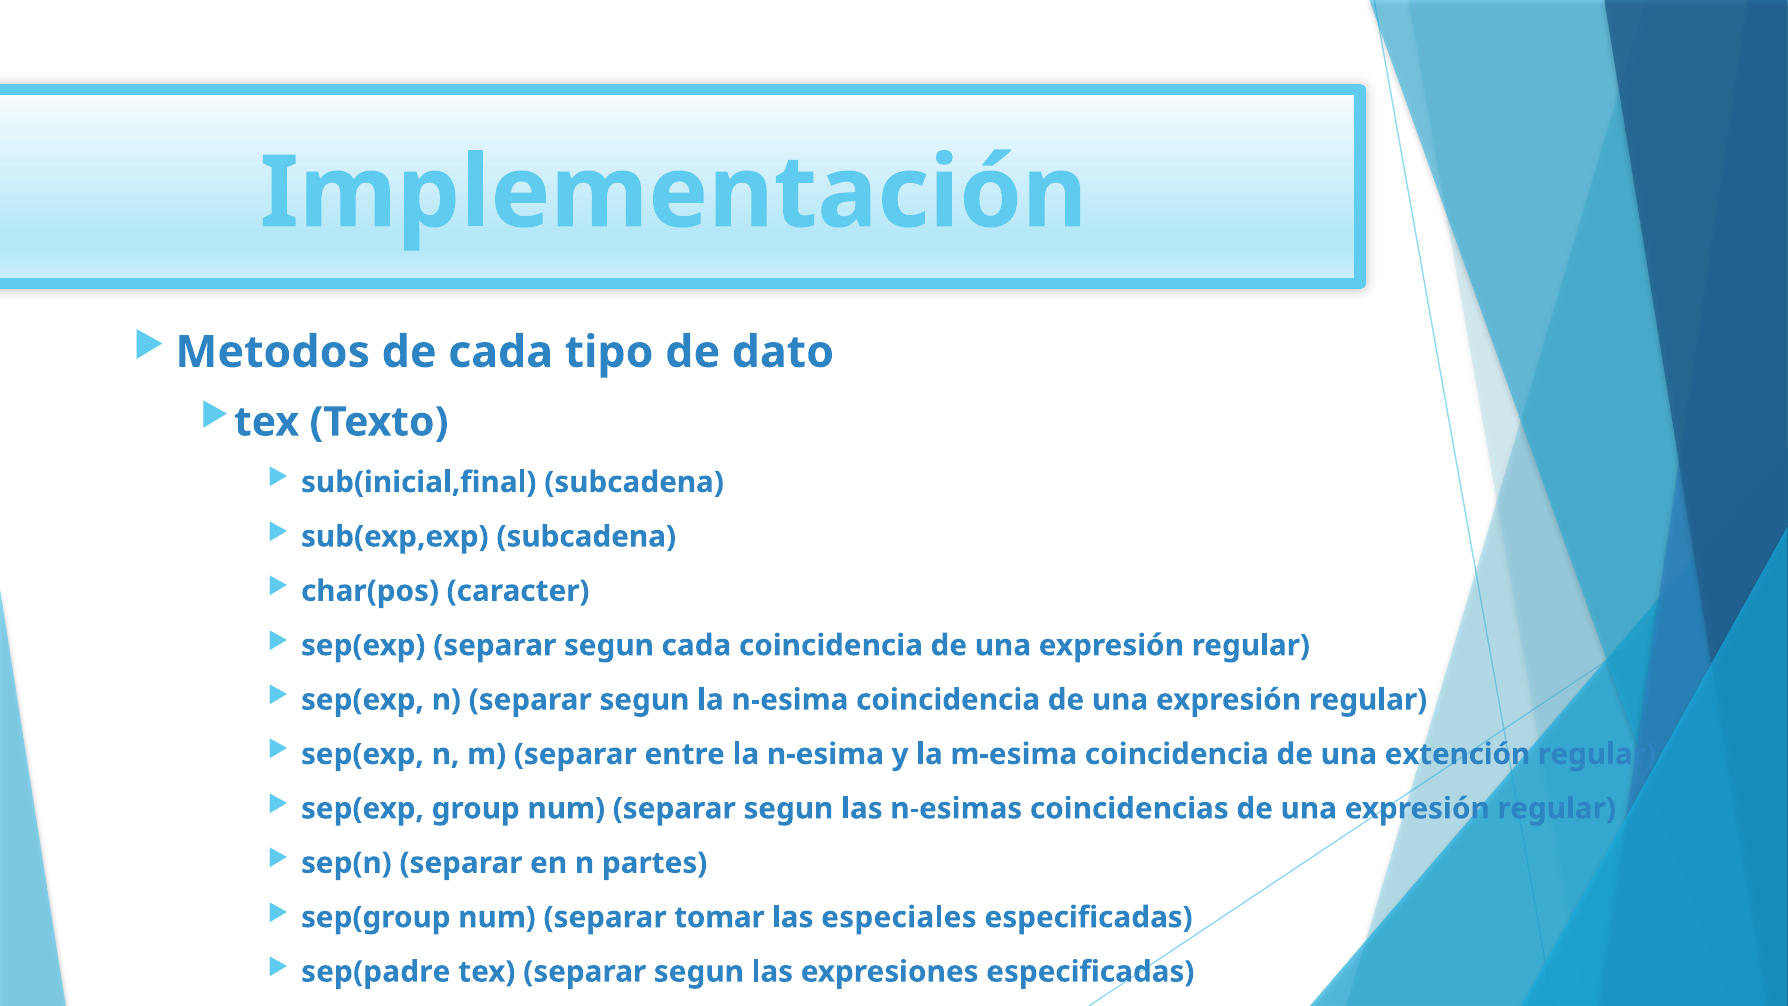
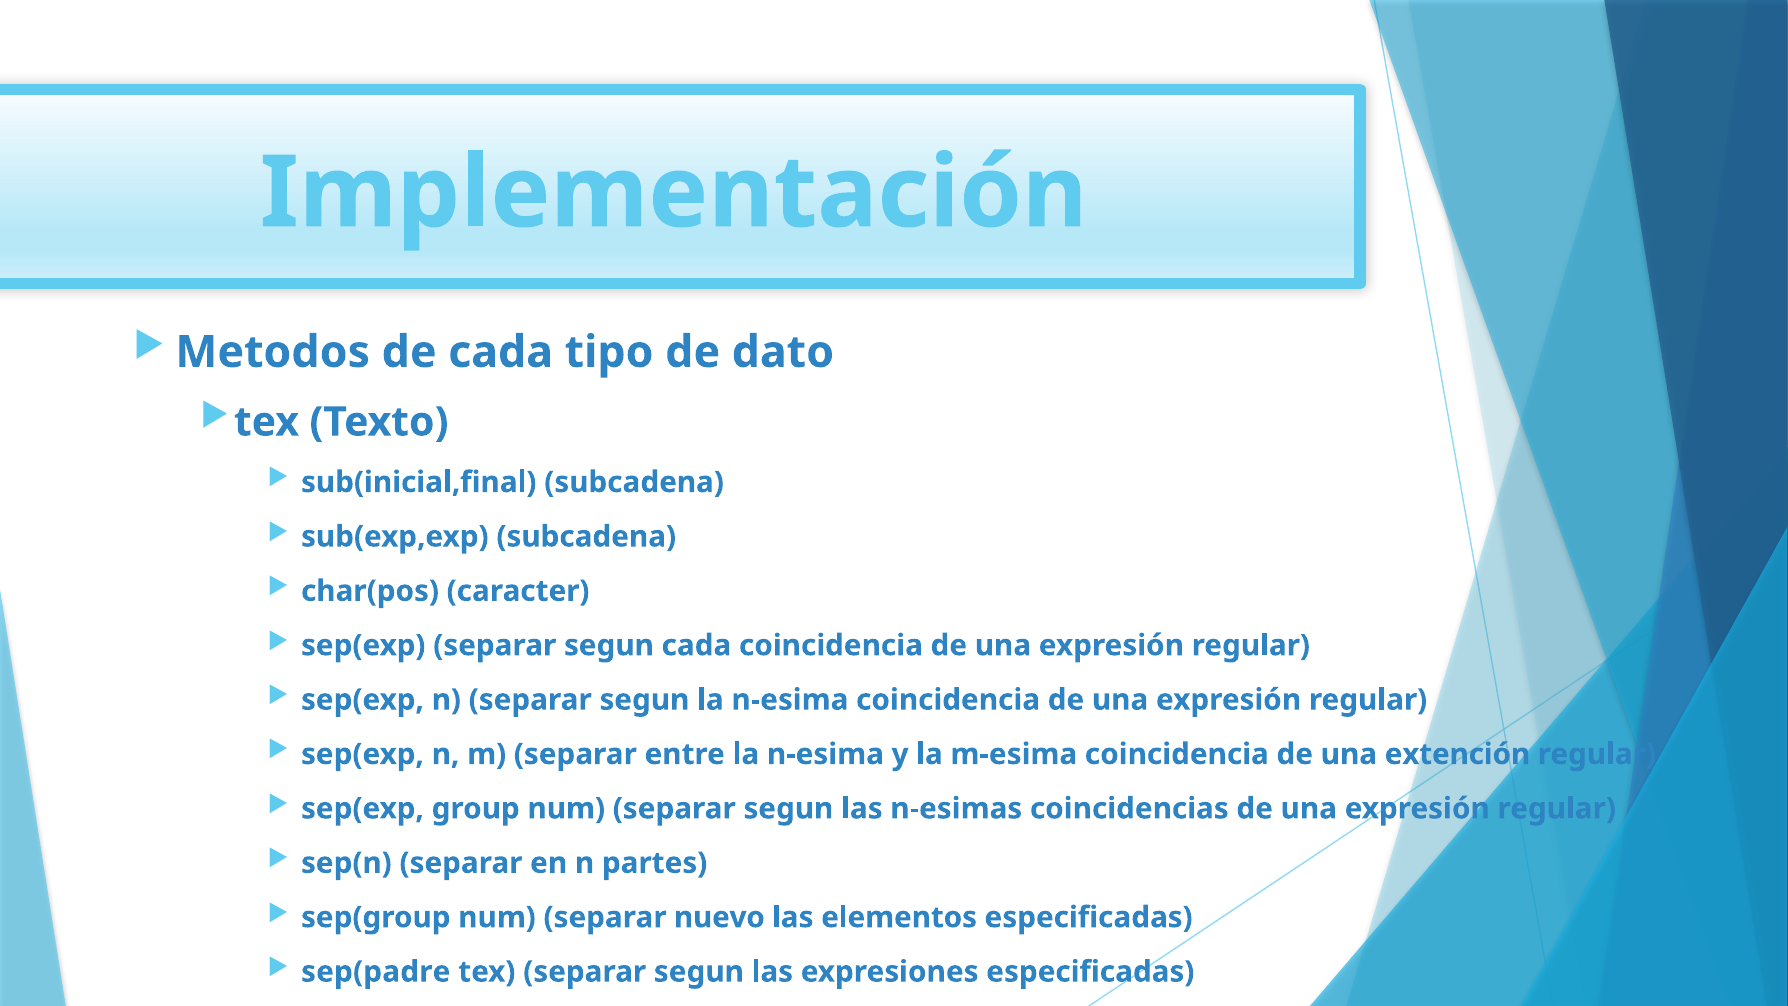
tomar: tomar -> nuevo
especiales: especiales -> elementos
